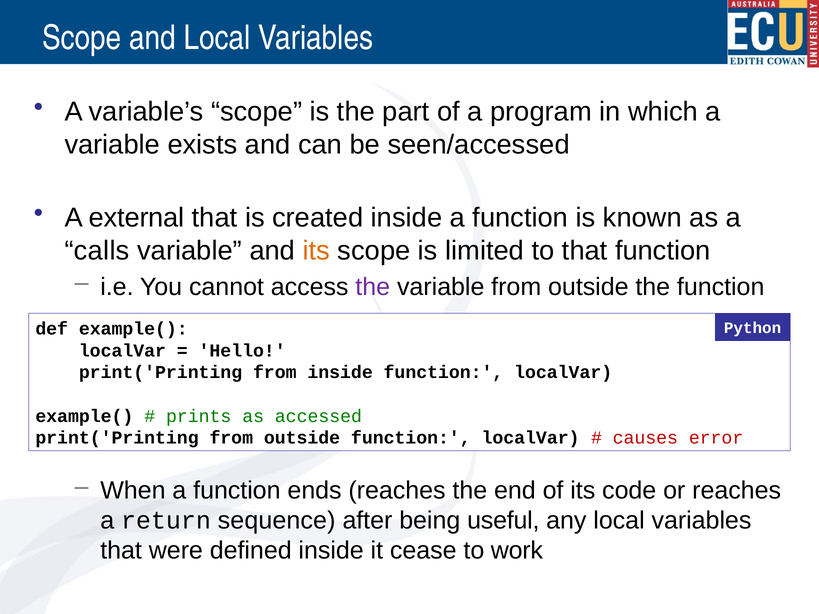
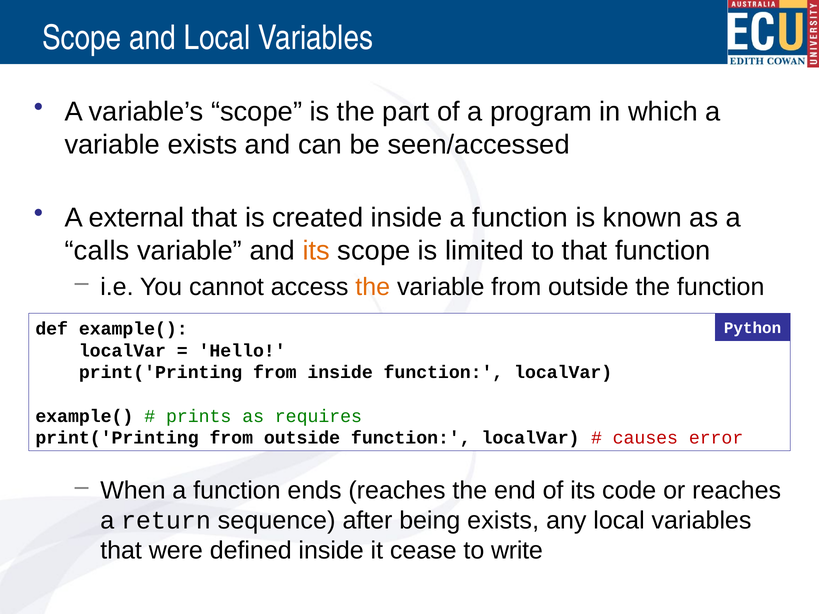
the at (373, 287) colour: purple -> orange
accessed: accessed -> requires
being useful: useful -> exists
work: work -> write
